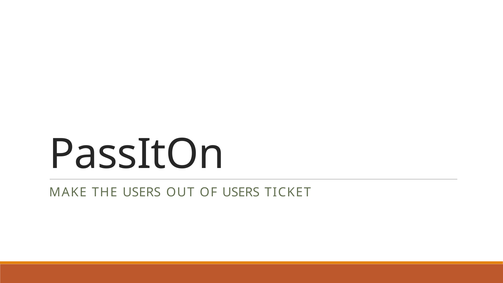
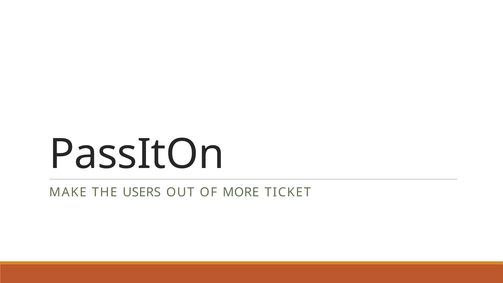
OF USERS: USERS -> MORE
